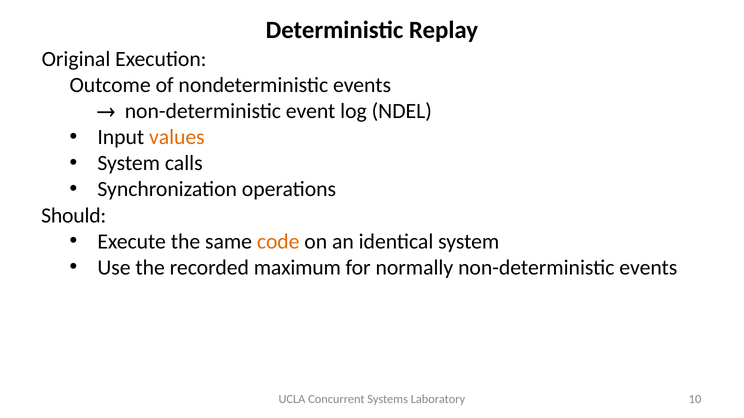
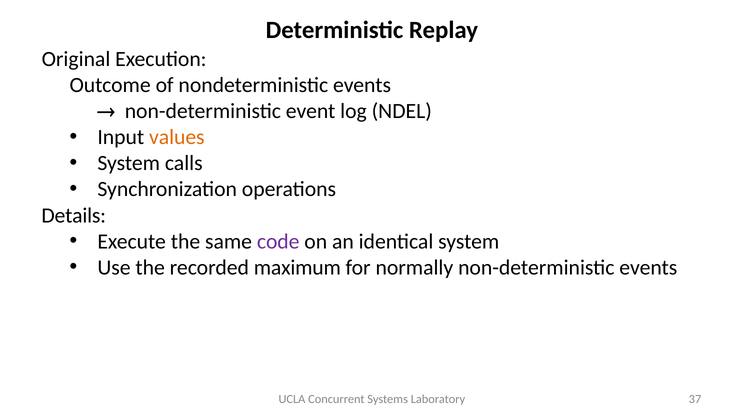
Should: Should -> Details
code colour: orange -> purple
10: 10 -> 37
